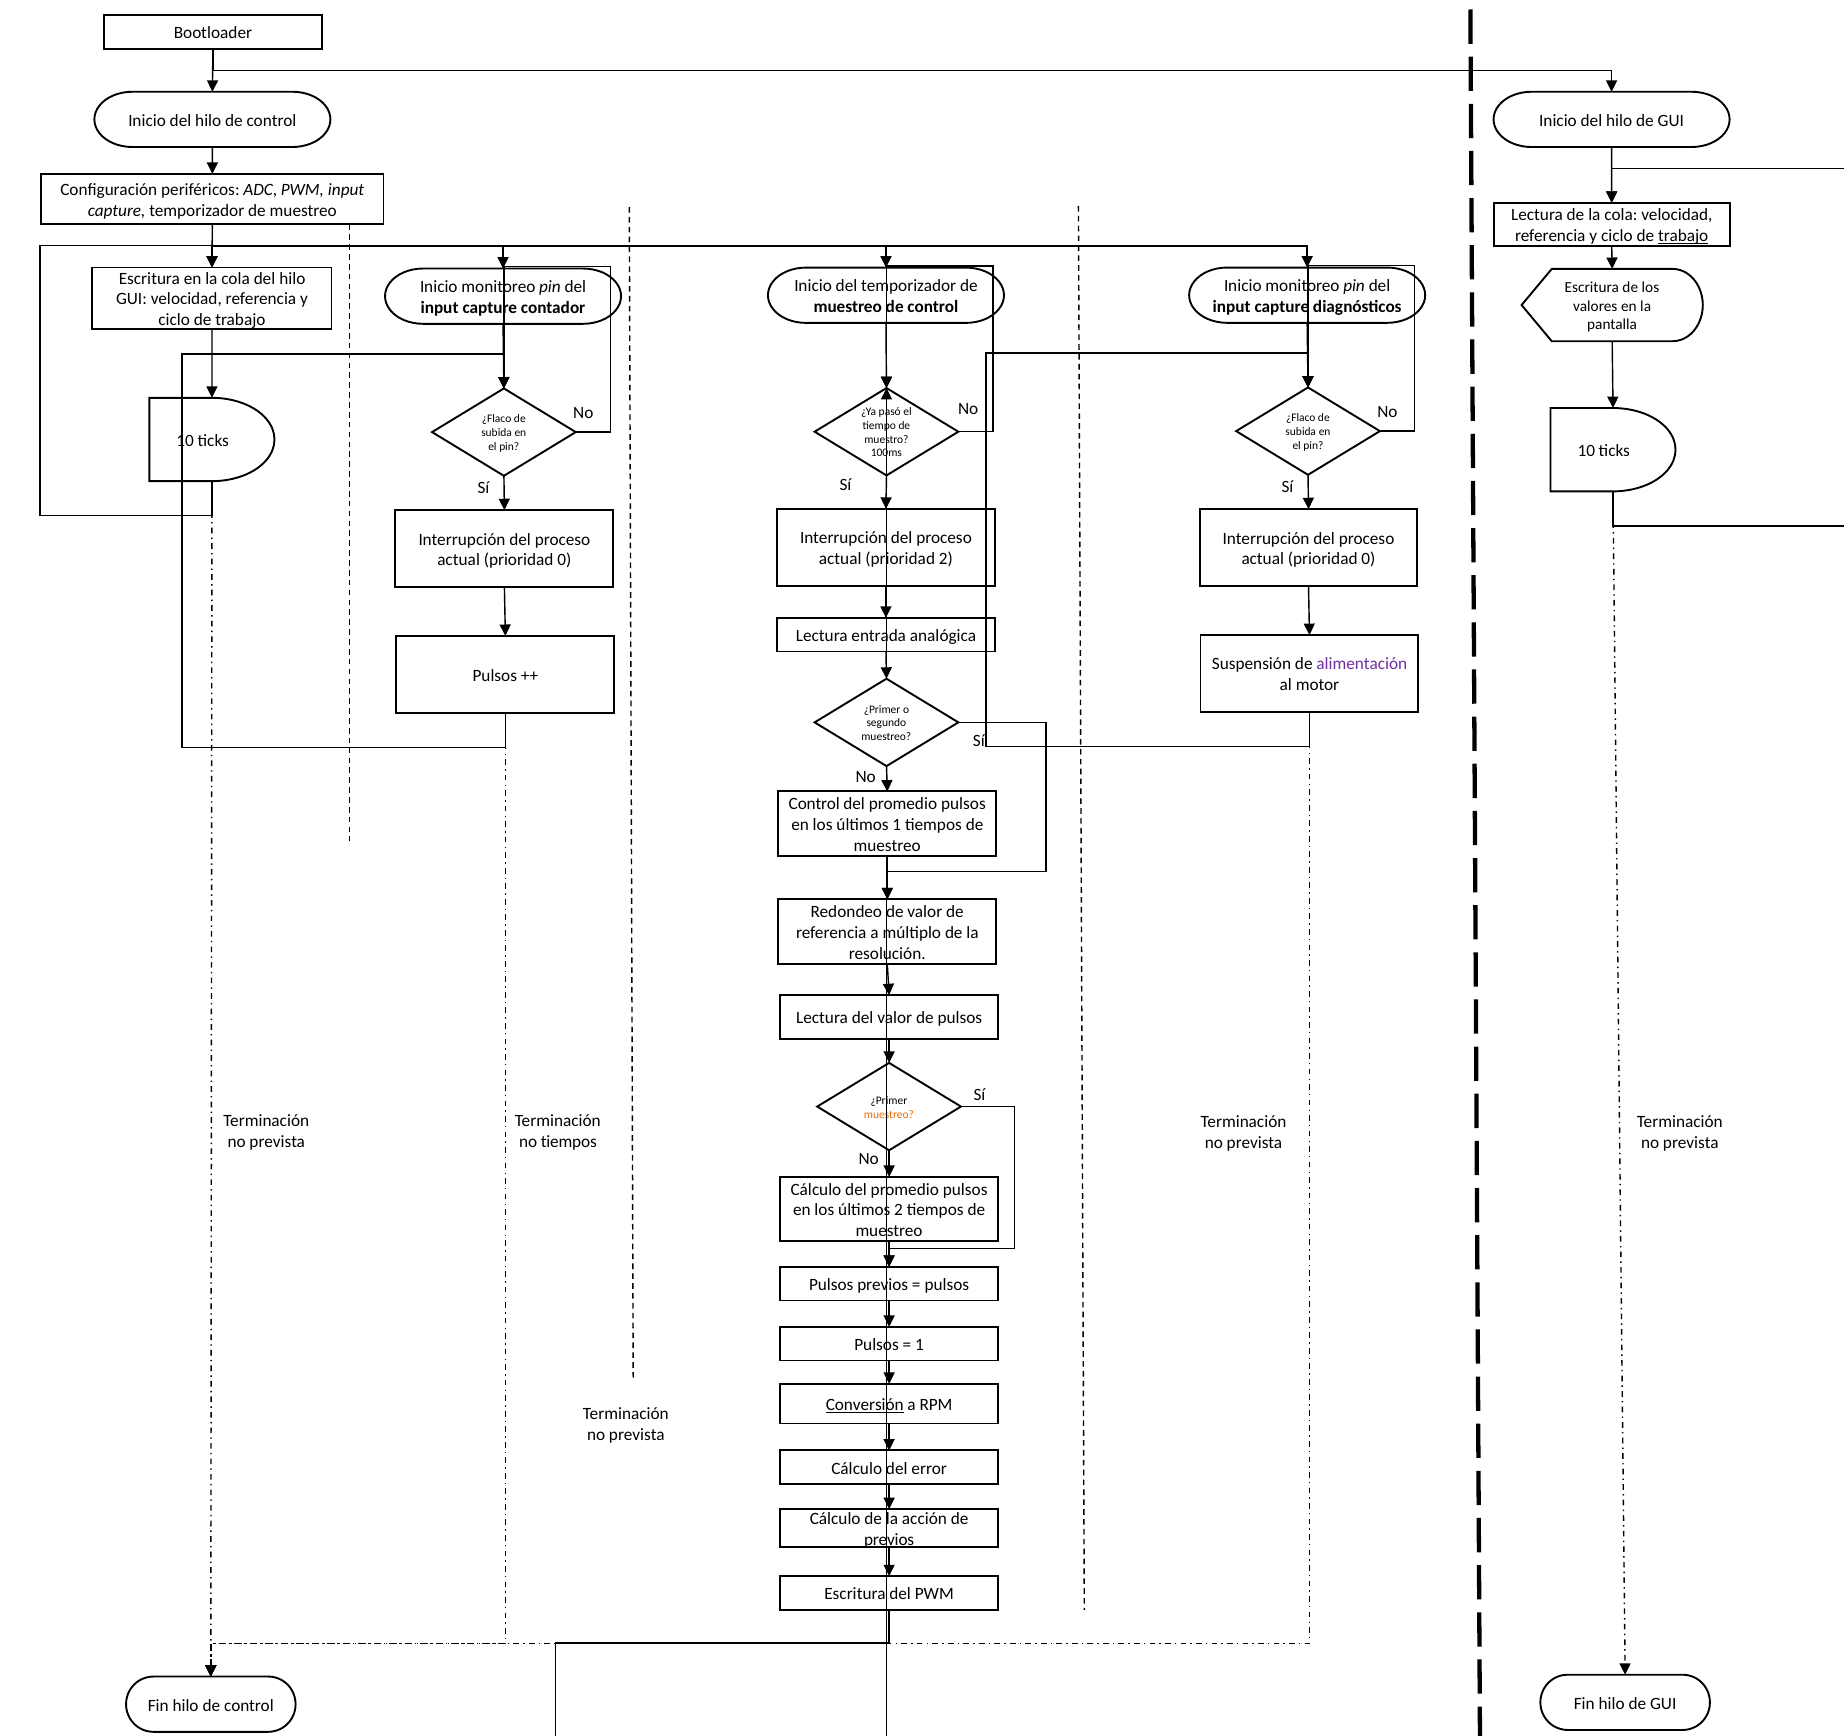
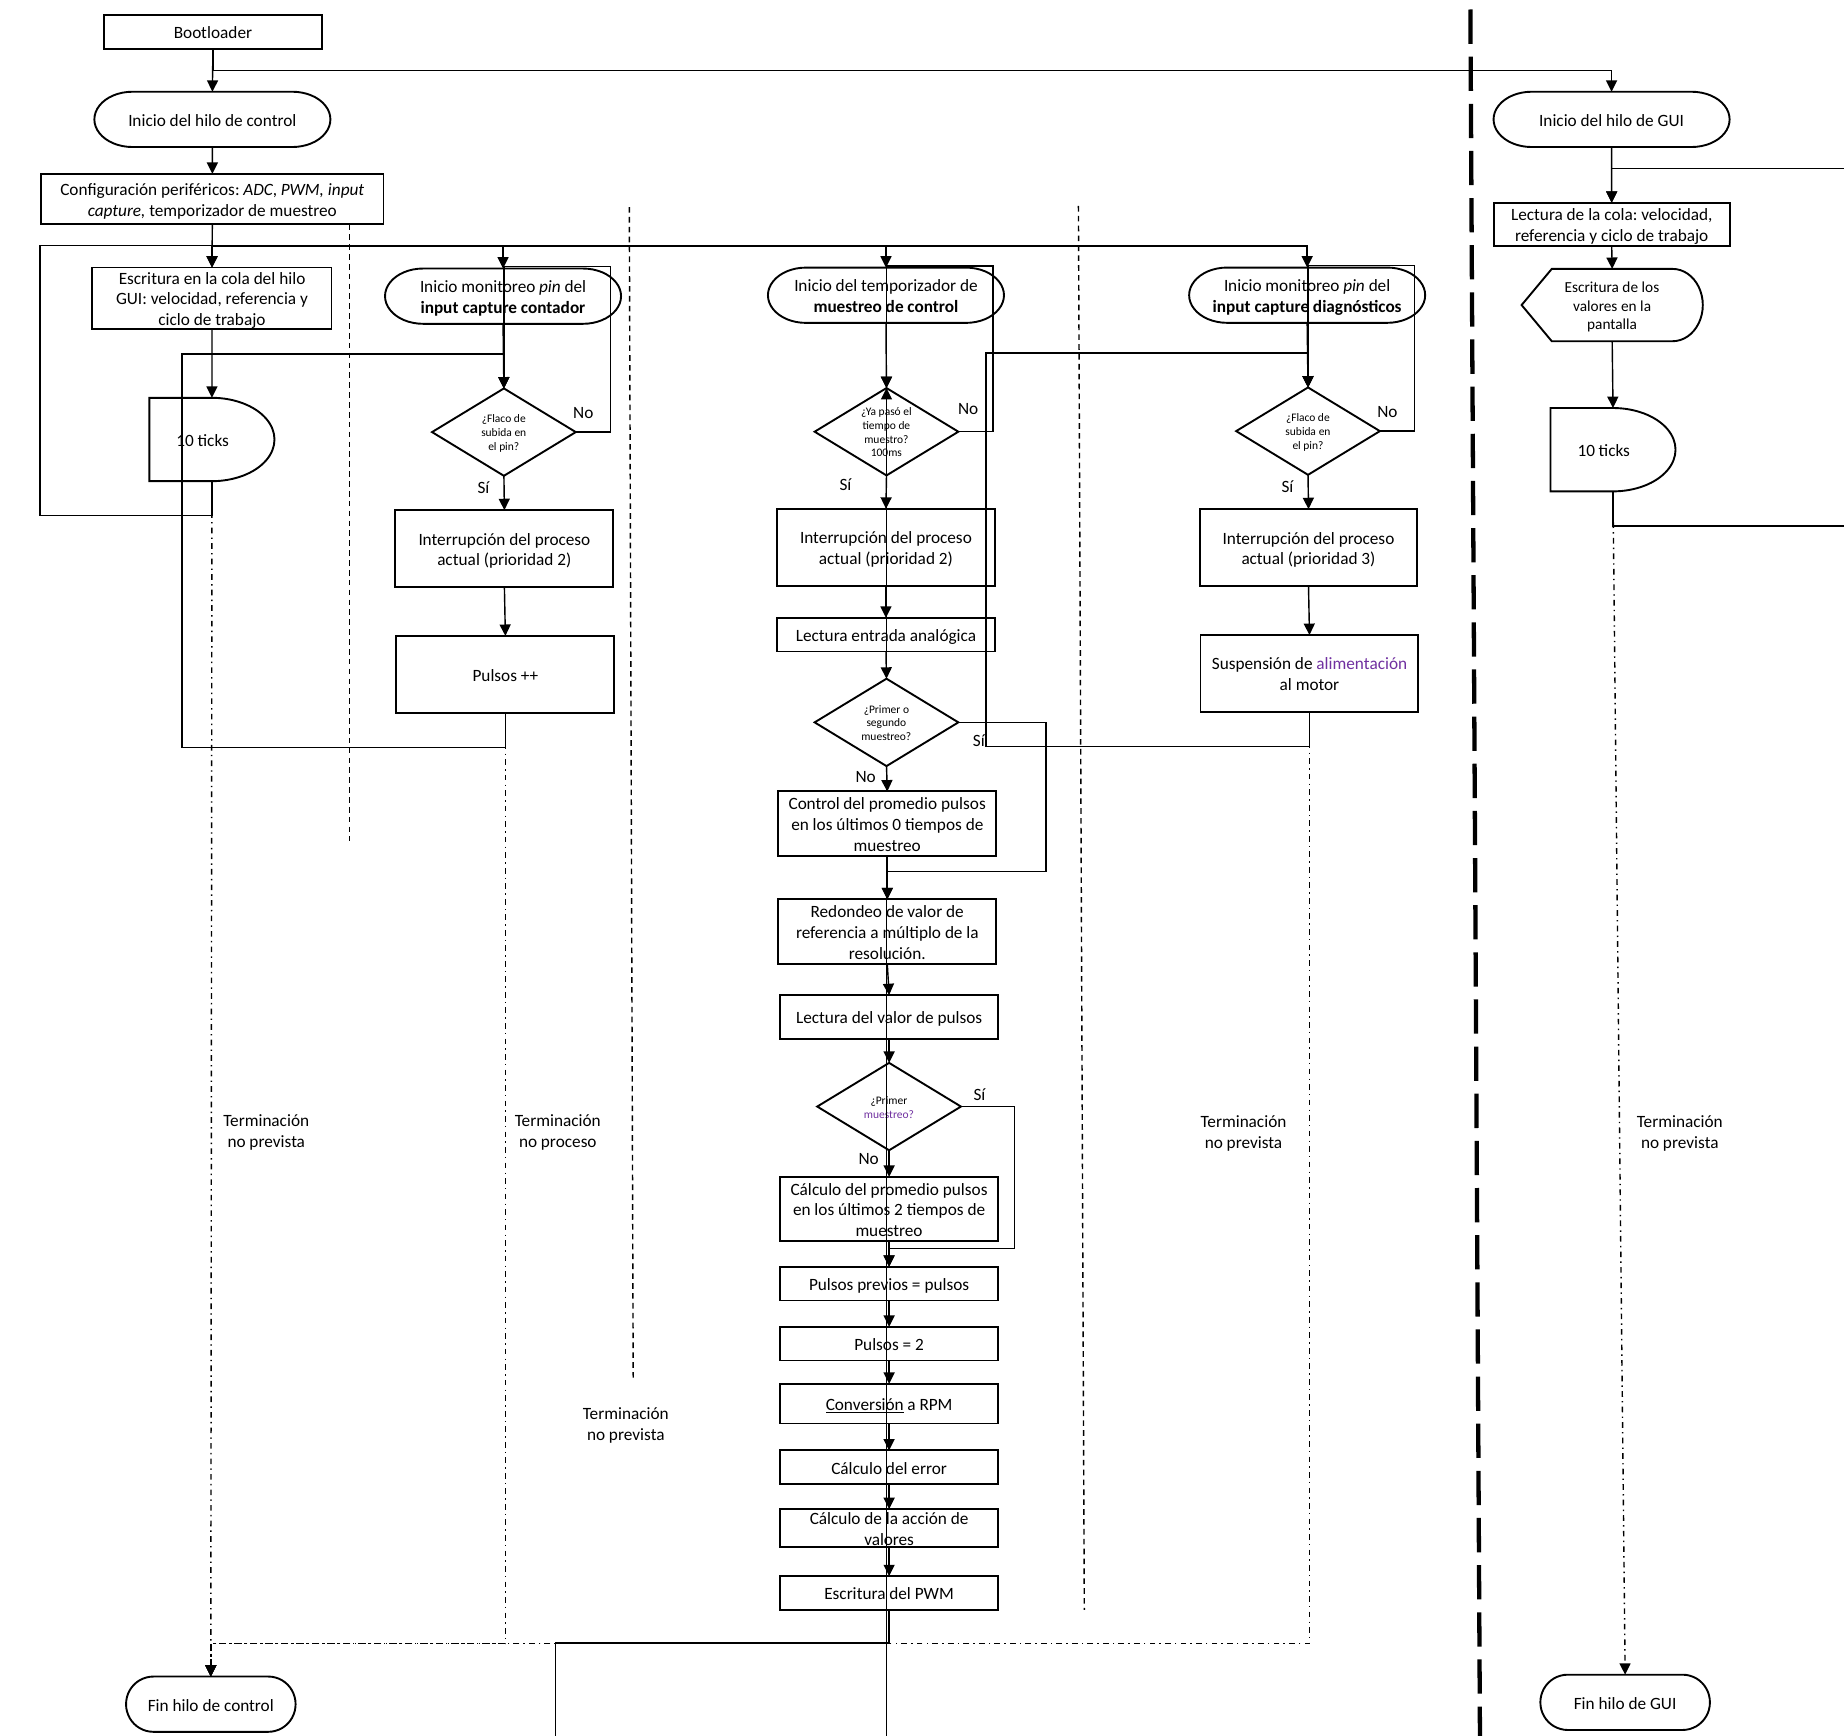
trabajo at (1683, 236) underline: present -> none
0 at (1368, 559): 0 -> 3
0 at (564, 560): 0 -> 2
últimos 1: 1 -> 0
muestreo at (889, 1114) colour: orange -> purple
no tiempos: tiempos -> proceso
1 at (919, 1345): 1 -> 2
previos at (889, 1539): previos -> valores
